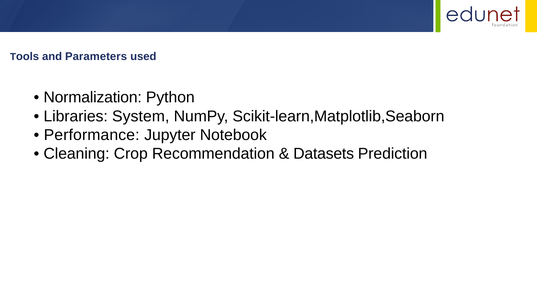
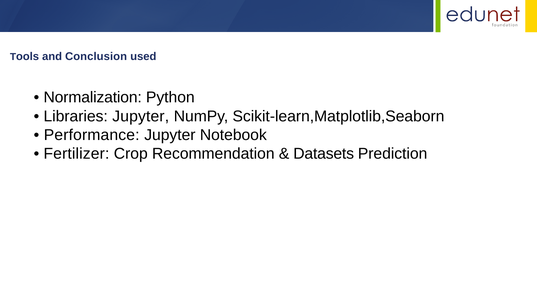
Parameters: Parameters -> Conclusion
Libraries System: System -> Jupyter
Cleaning: Cleaning -> Fertilizer
